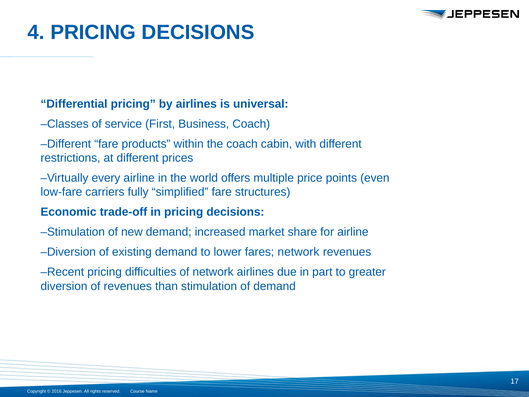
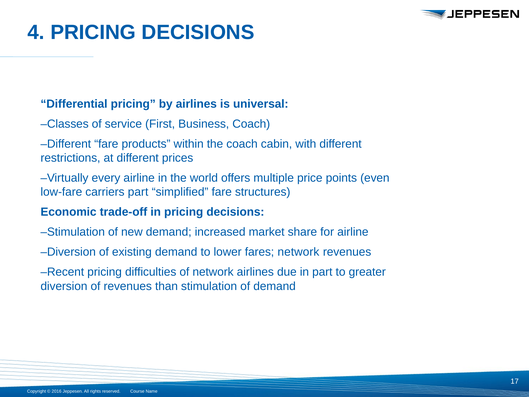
carriers fully: fully -> part
